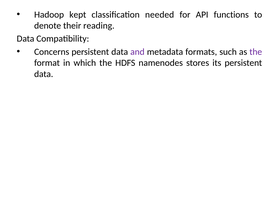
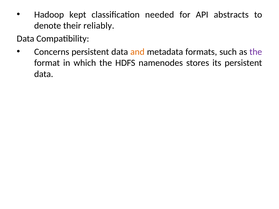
functions: functions -> abstracts
reading: reading -> reliably
and colour: purple -> orange
